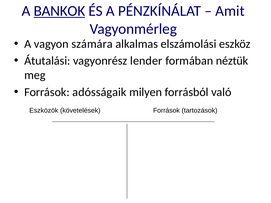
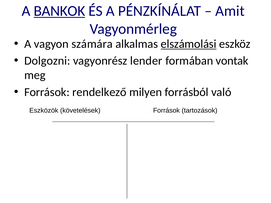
elszámolási underline: none -> present
Átutalási: Átutalási -> Dolgozni
néztük: néztük -> vontak
adósságaik: adósságaik -> rendelkező
